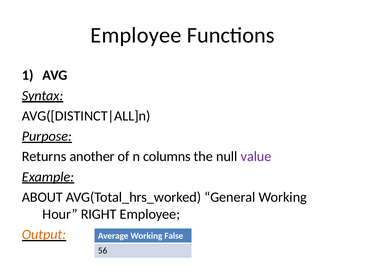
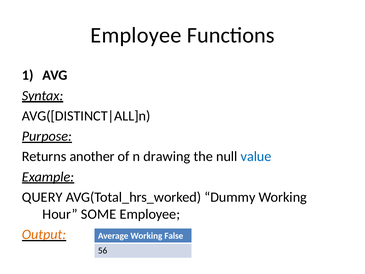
columns: columns -> drawing
value colour: purple -> blue
ABOUT: ABOUT -> QUERY
General: General -> Dummy
RIGHT: RIGHT -> SOME
